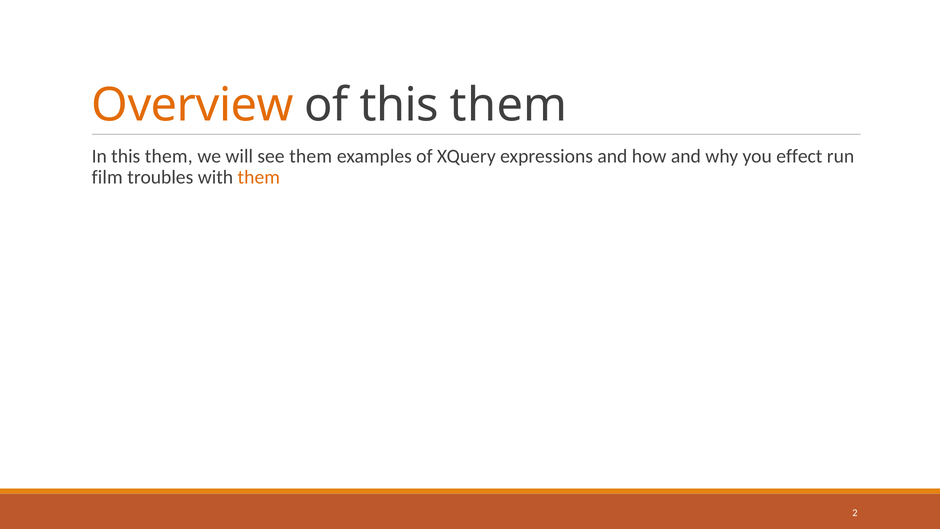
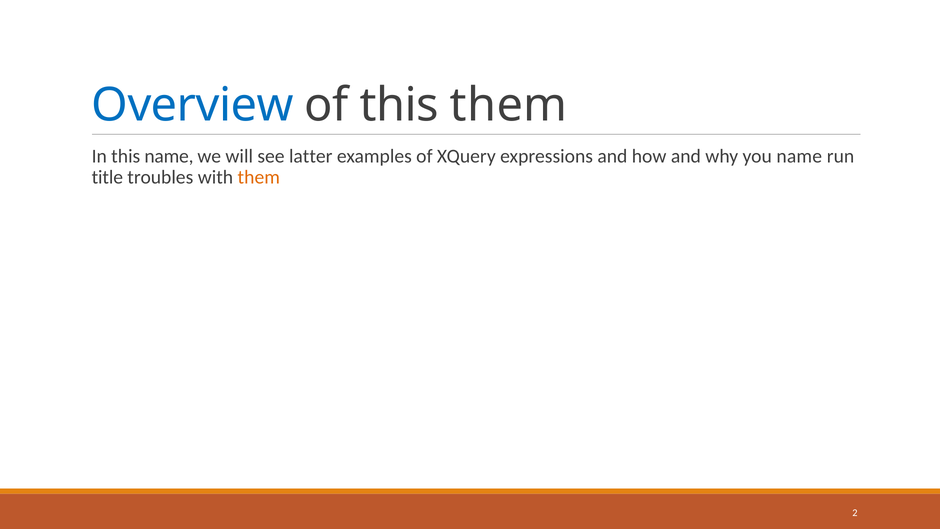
Overview colour: orange -> blue
In this them: them -> name
see them: them -> latter
you effect: effect -> name
film: film -> title
